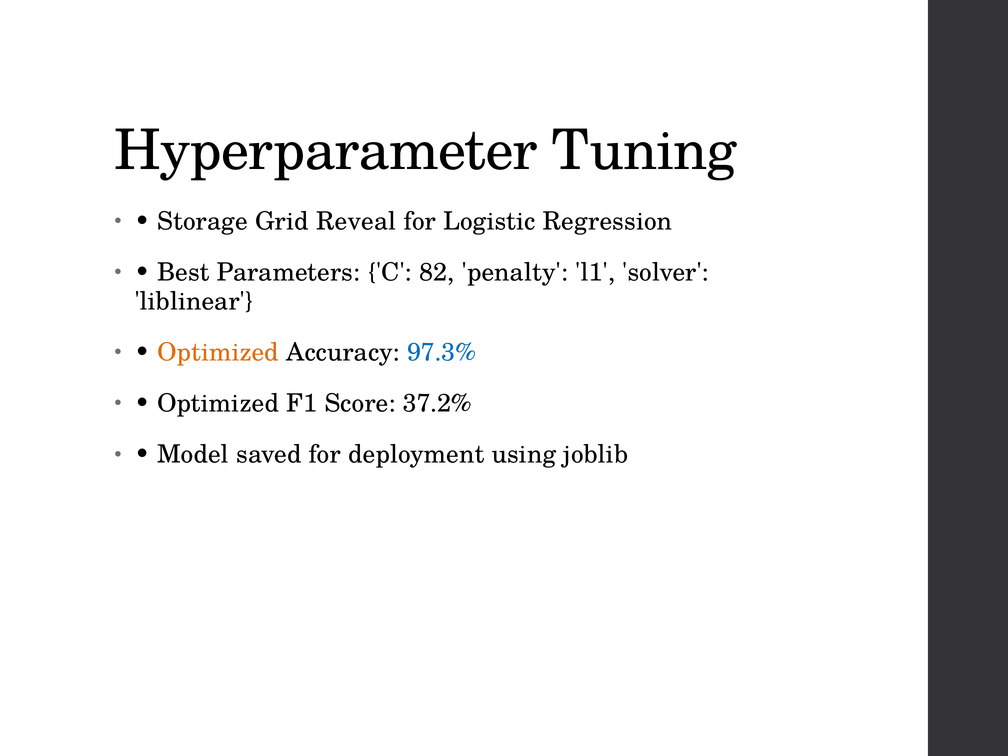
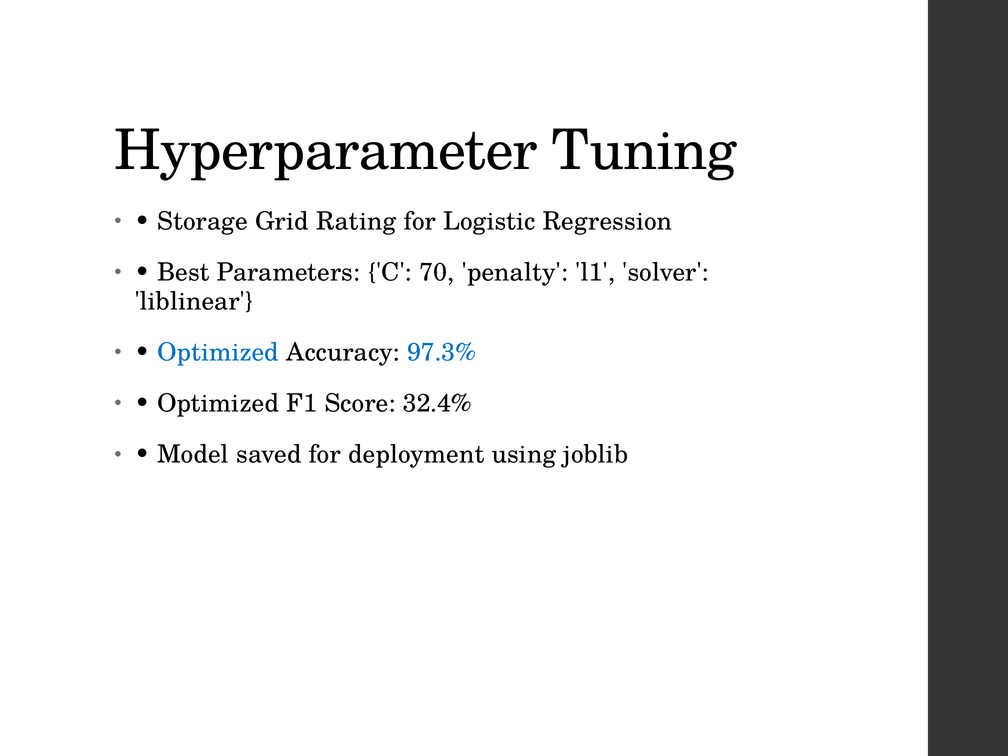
Reveal: Reveal -> Rating
82: 82 -> 70
Optimized at (218, 352) colour: orange -> blue
37.2%: 37.2% -> 32.4%
